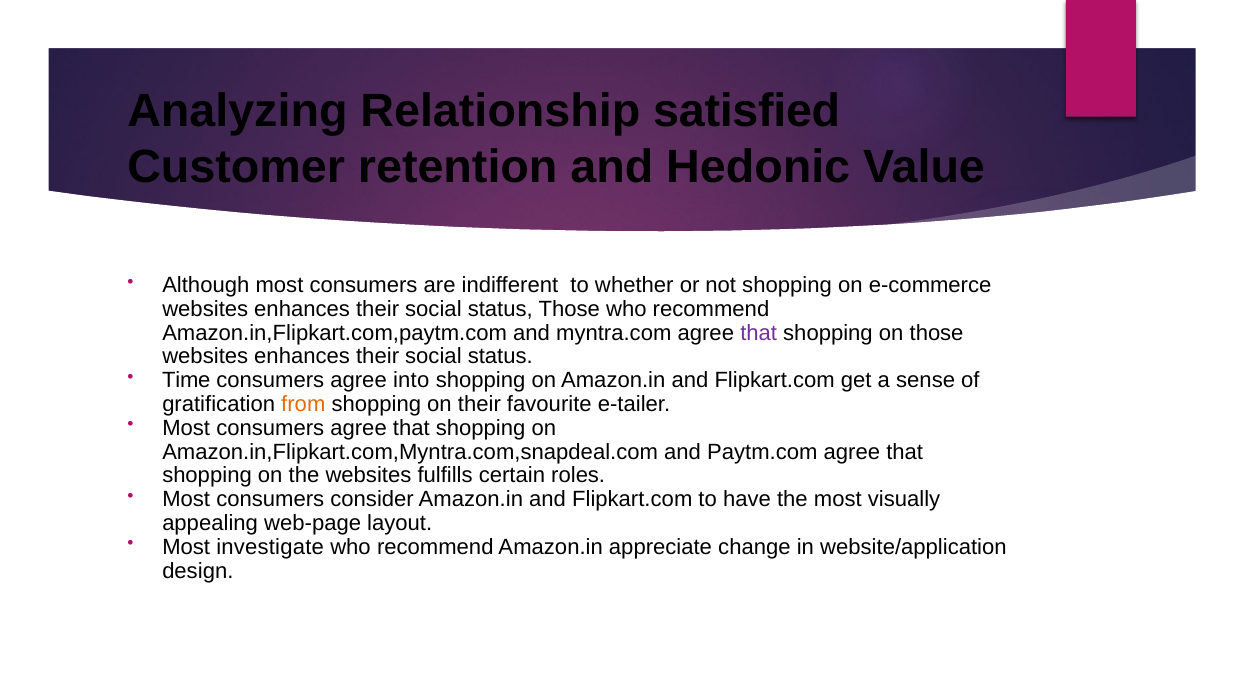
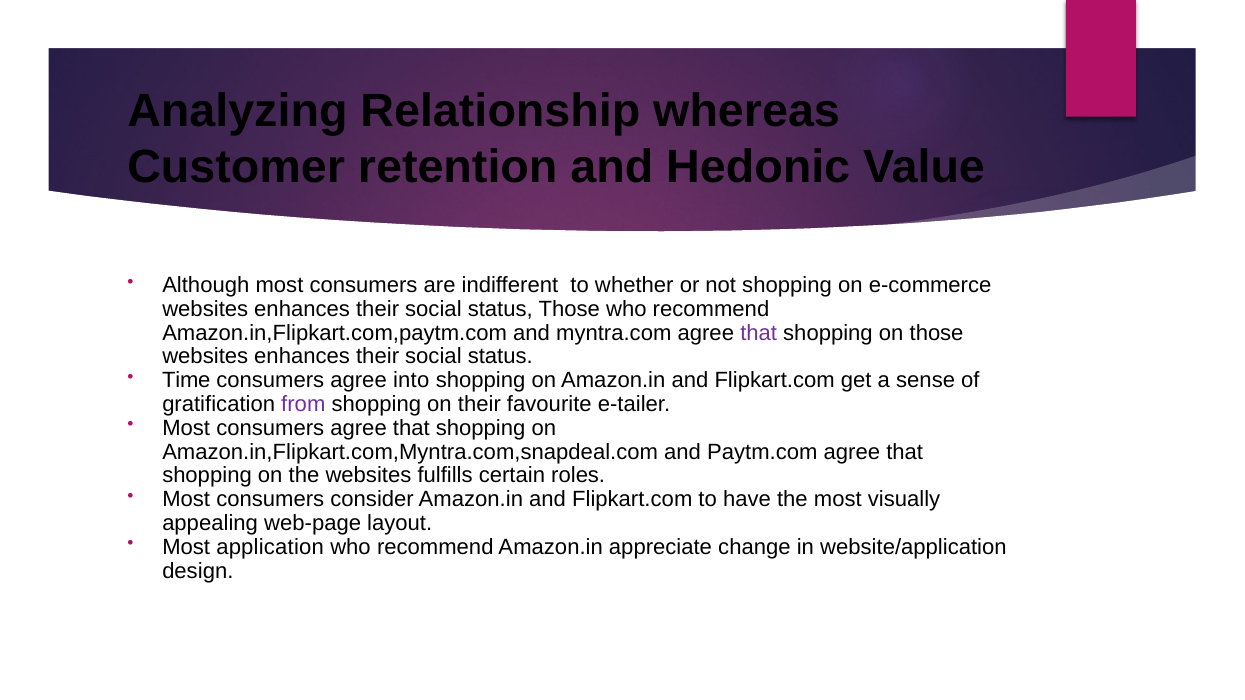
satisfied: satisfied -> whereas
from colour: orange -> purple
investigate: investigate -> application
